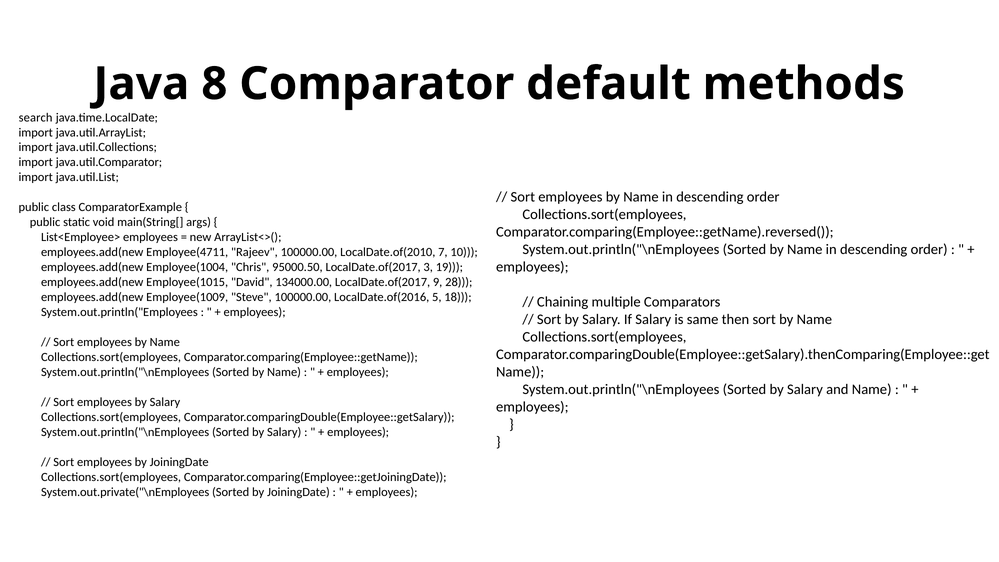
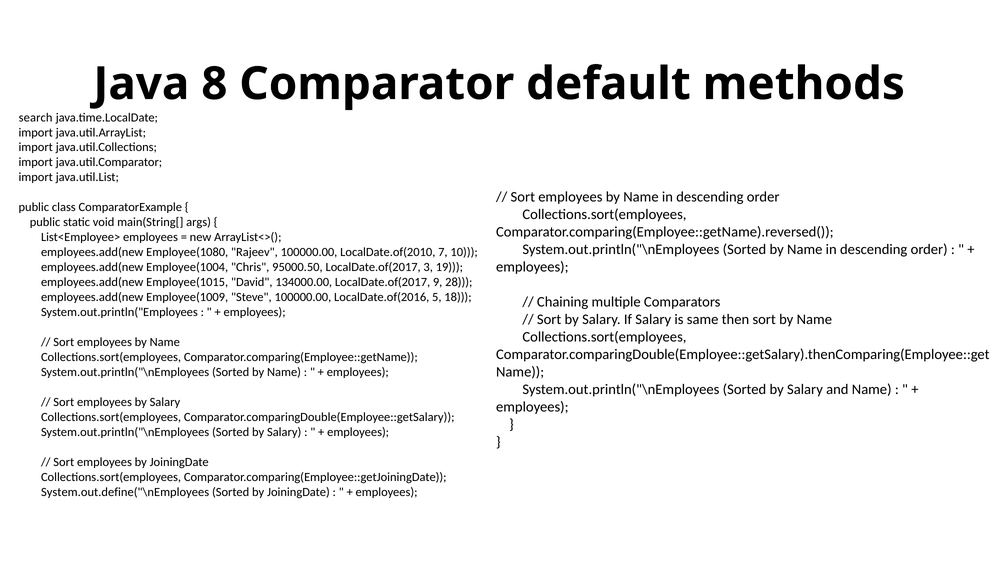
Employee(4711: Employee(4711 -> Employee(1080
System.out.private("\nEmployees: System.out.private("\nEmployees -> System.out.define("\nEmployees
